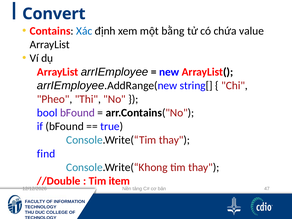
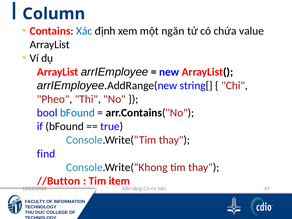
Convert: Convert -> Column
bằng: bằng -> ngăn
bFound at (77, 113) colour: purple -> blue
//Double: //Double -> //Button
